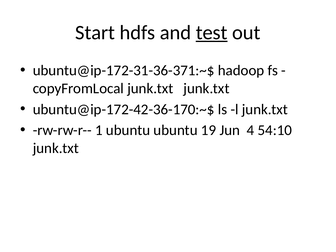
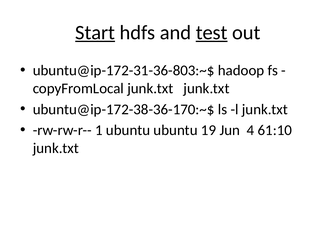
Start underline: none -> present
ubuntu@ip-172-31-36-371:~$: ubuntu@ip-172-31-36-371:~$ -> ubuntu@ip-172-31-36-803:~$
ubuntu@ip-172-42-36-170:~$: ubuntu@ip-172-42-36-170:~$ -> ubuntu@ip-172-38-36-170:~$
54:10: 54:10 -> 61:10
